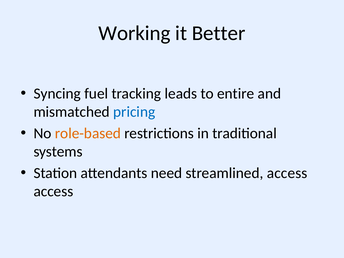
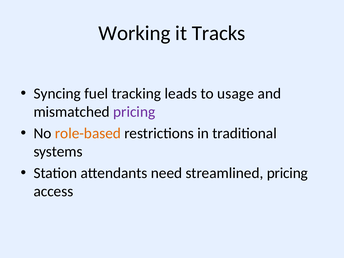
Better: Better -> Tracks
entire: entire -> usage
pricing at (134, 112) colour: blue -> purple
streamlined access: access -> pricing
